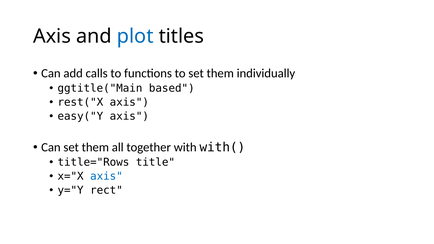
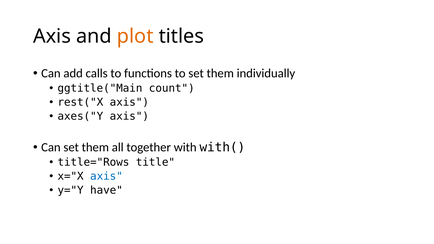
plot colour: blue -> orange
based: based -> count
easy("Y: easy("Y -> axes("Y
rect: rect -> have
